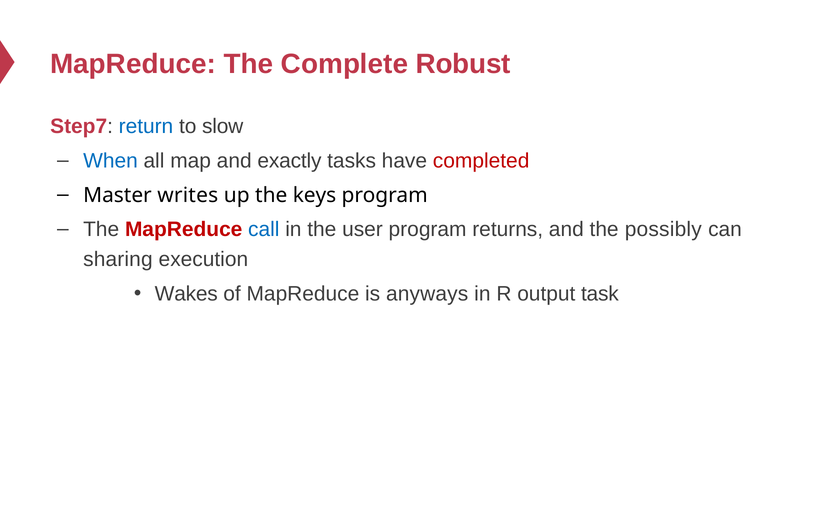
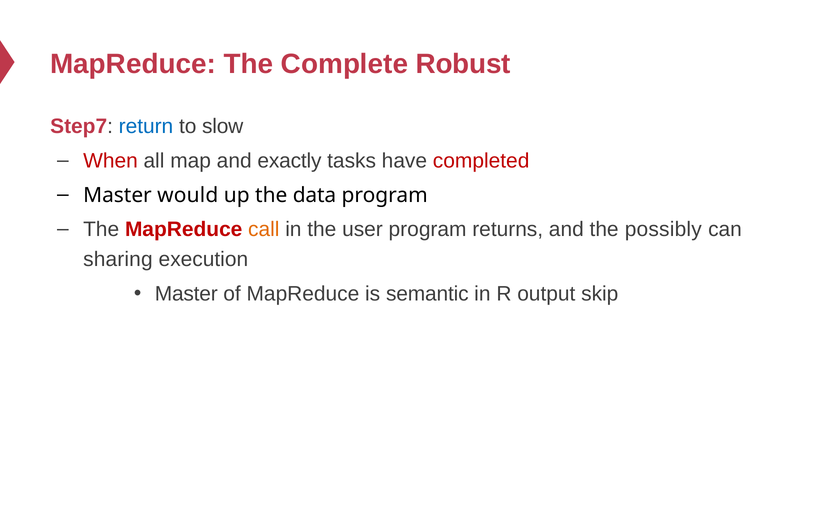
When colour: blue -> red
writes: writes -> would
keys: keys -> data
call colour: blue -> orange
Wakes at (186, 294): Wakes -> Master
anyways: anyways -> semantic
task: task -> skip
